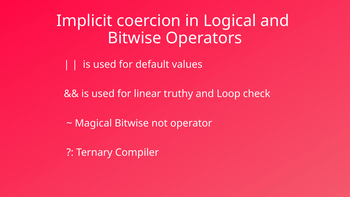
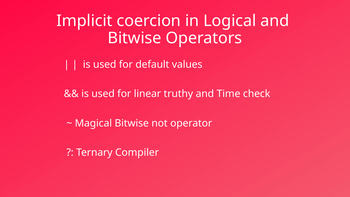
Loop: Loop -> Time
